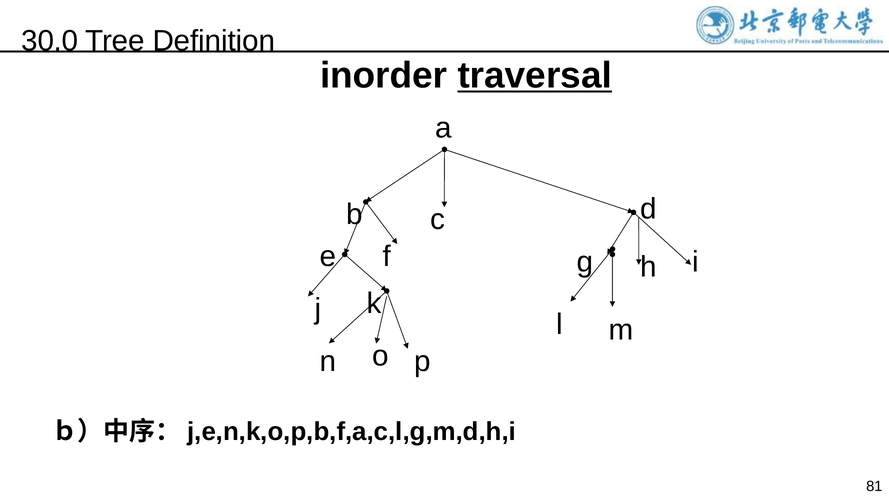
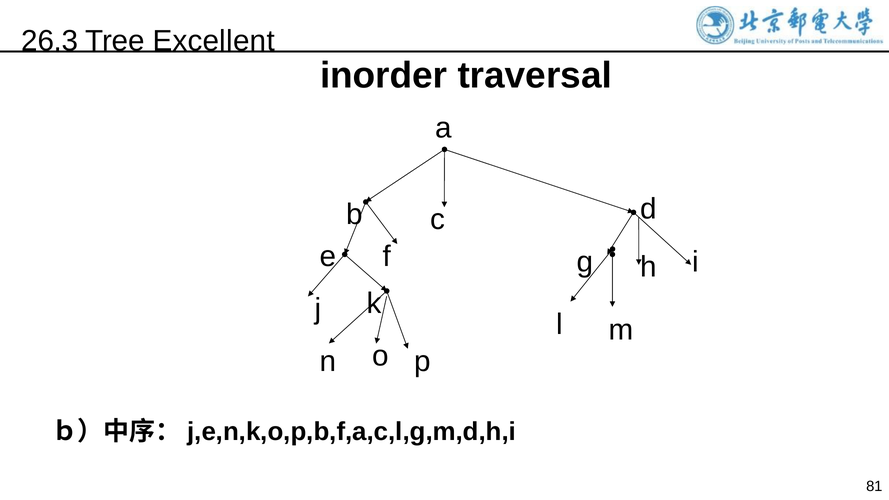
30.0: 30.0 -> 26.3
Definition: Definition -> Excellent
traversal underline: present -> none
